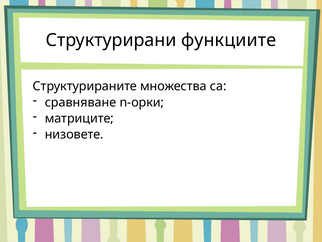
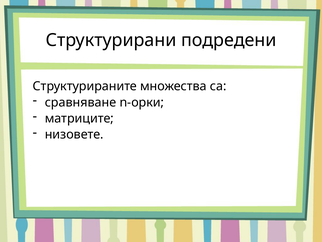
функциите: функциите -> подредени
